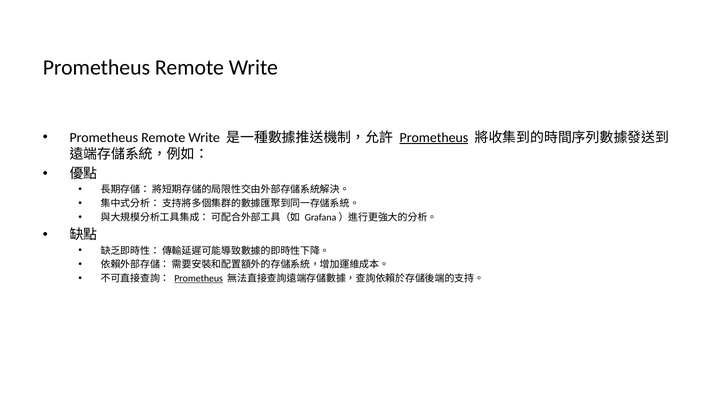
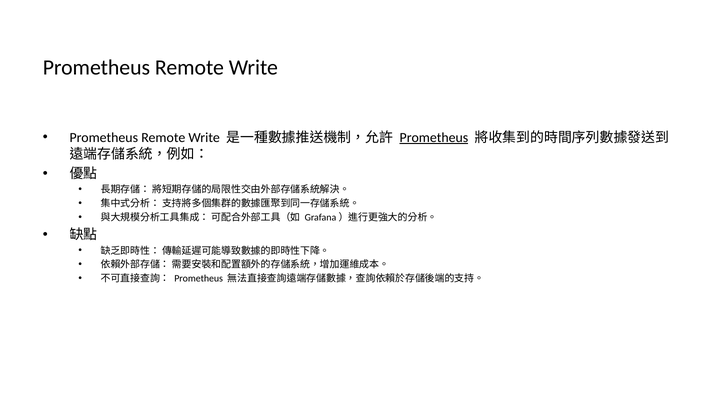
Prometheus at (199, 279) underline: present -> none
